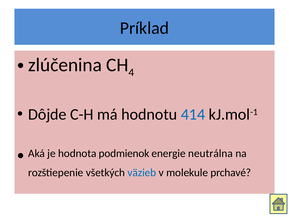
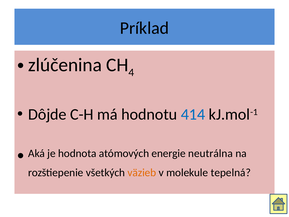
podmienok: podmienok -> atómových
väzieb colour: blue -> orange
prchavé: prchavé -> tepelná
